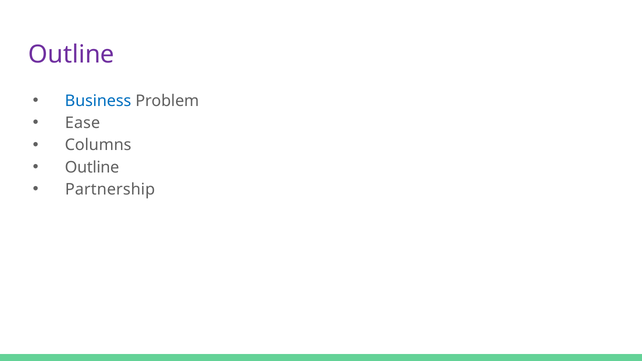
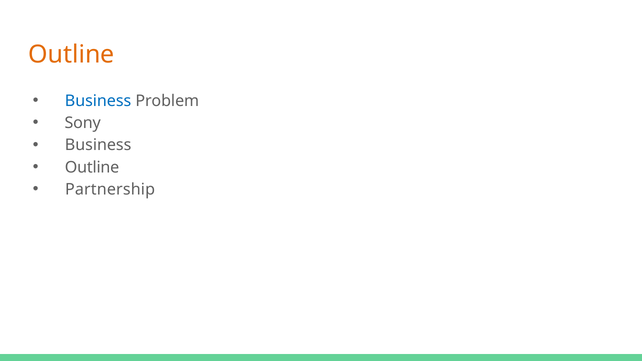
Outline at (71, 54) colour: purple -> orange
Ease: Ease -> Sony
Columns at (98, 145): Columns -> Business
